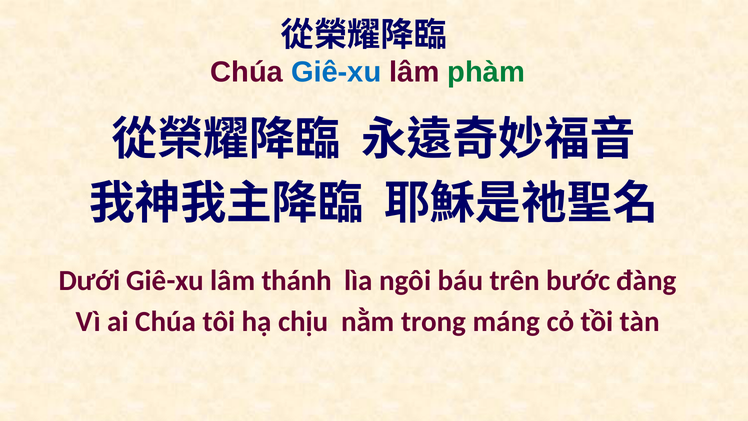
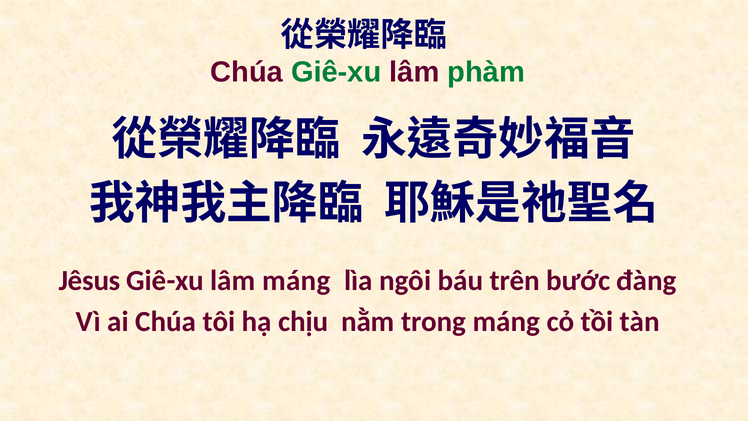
Giê-xu at (336, 72) colour: blue -> green
Dưới: Dưới -> Jêsus
lâm thánh: thánh -> máng
